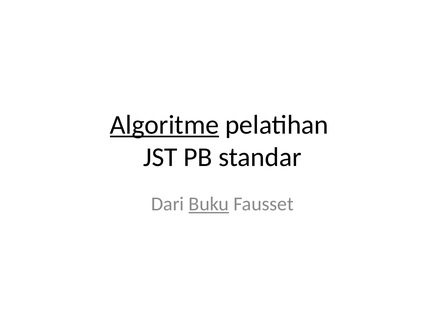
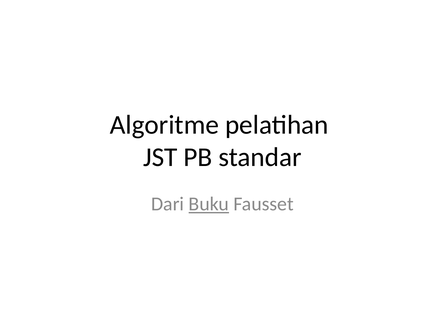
Algoritme underline: present -> none
